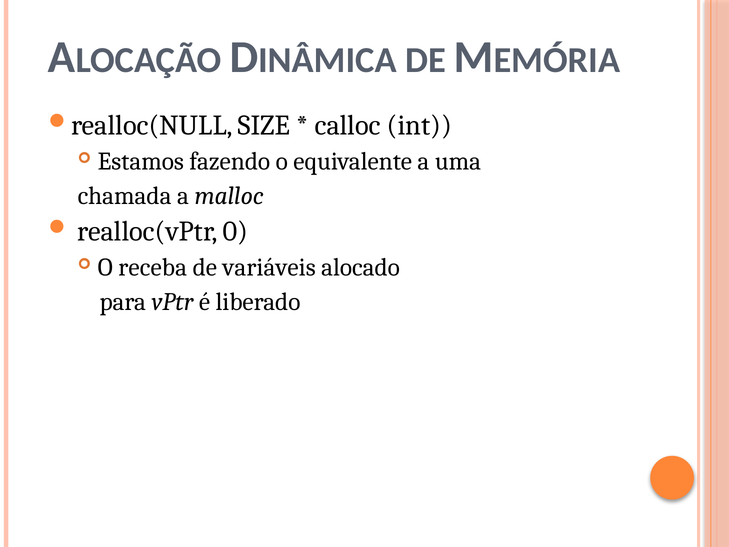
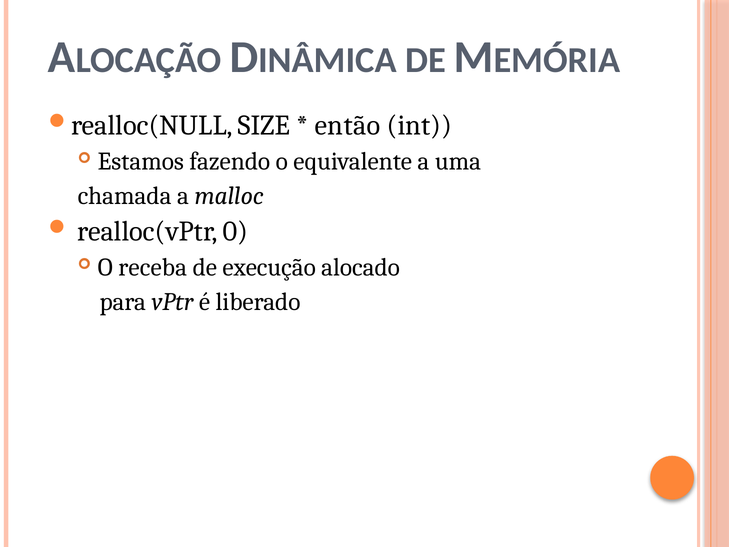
calloc: calloc -> então
variáveis: variáveis -> execução
